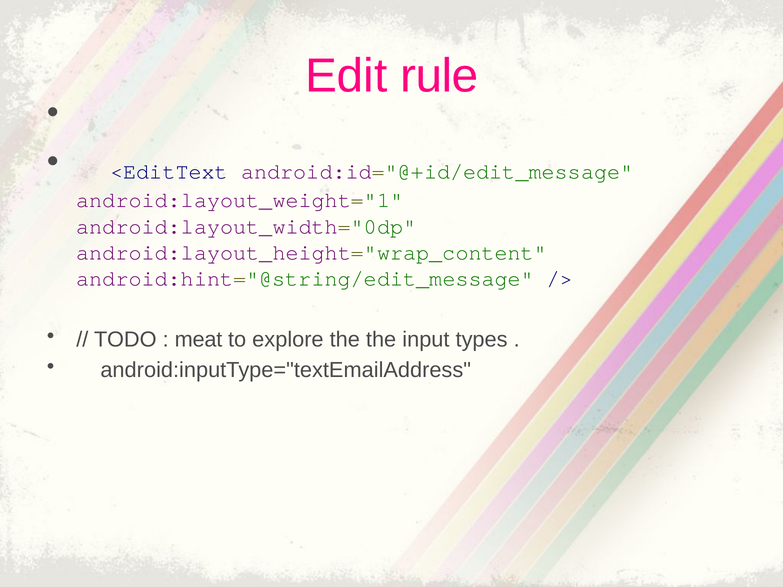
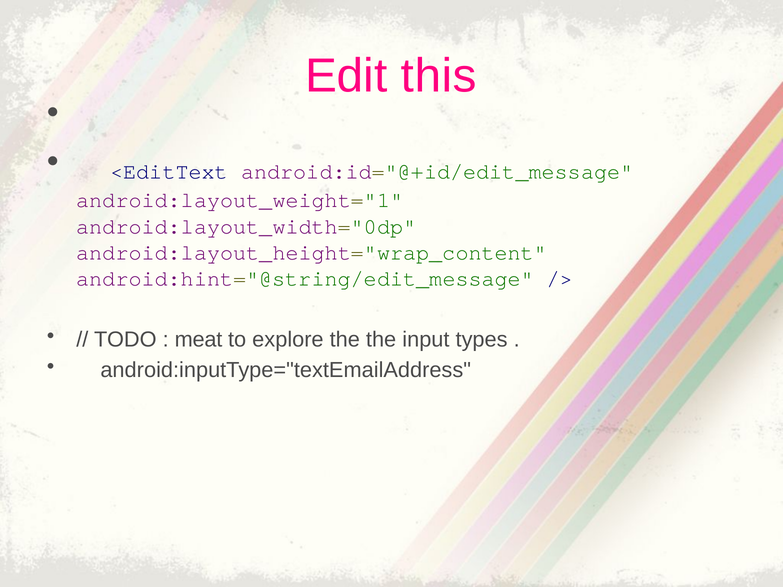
rule: rule -> this
